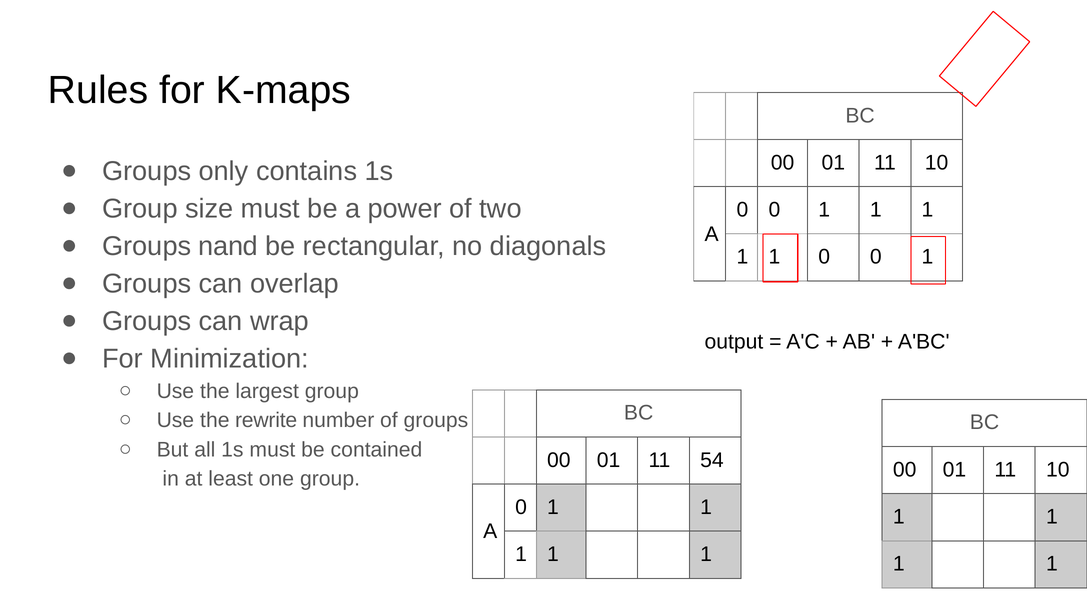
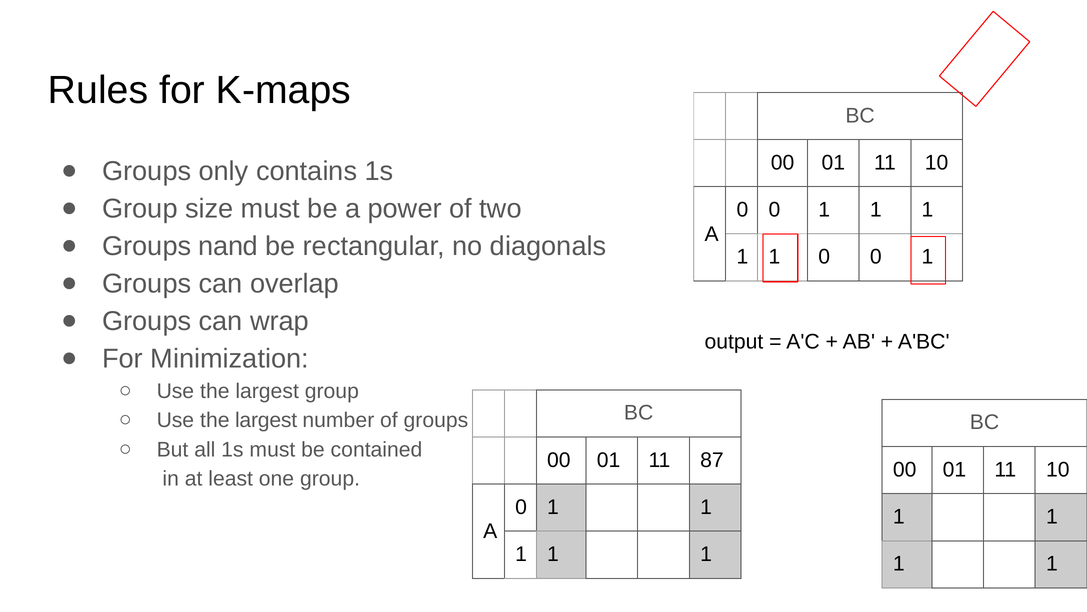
rewrite at (266, 420): rewrite -> largest
54: 54 -> 87
